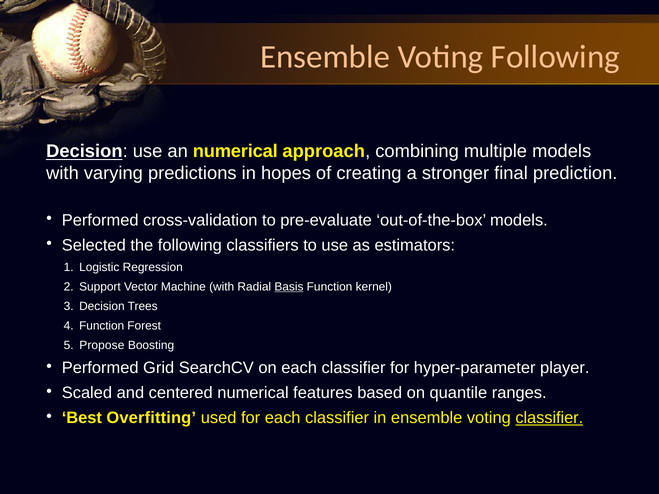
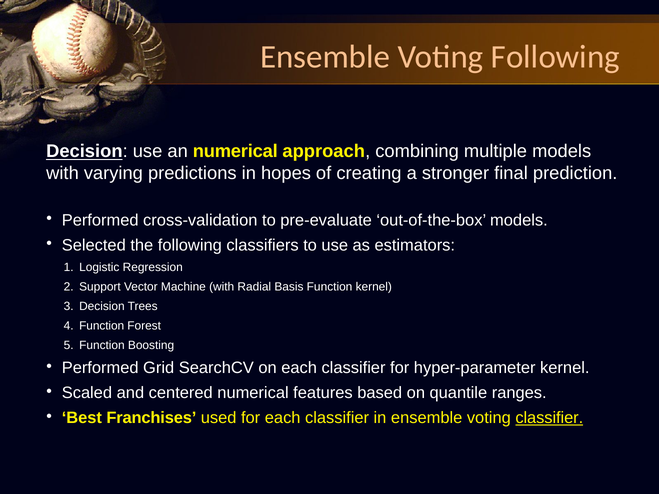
Basis underline: present -> none
Propose at (102, 346): Propose -> Function
hyper-parameter player: player -> kernel
Overfitting: Overfitting -> Franchises
